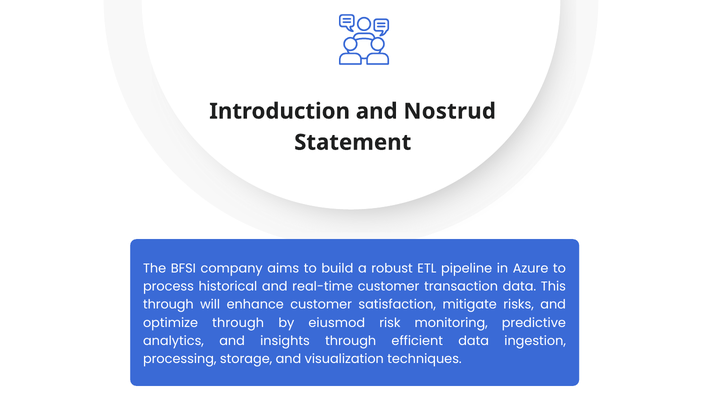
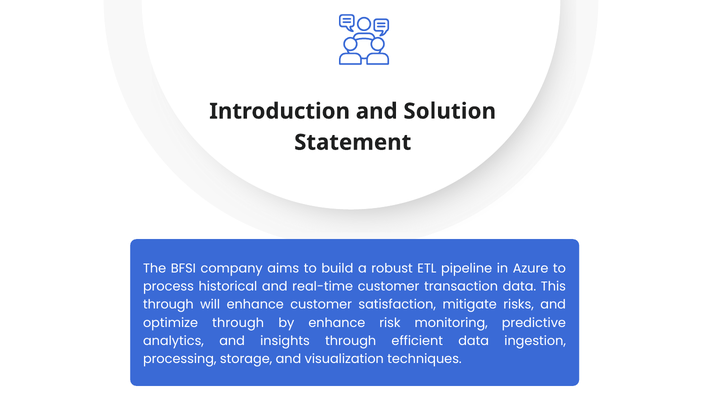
Nostrud: Nostrud -> Solution
by eiusmod: eiusmod -> enhance
